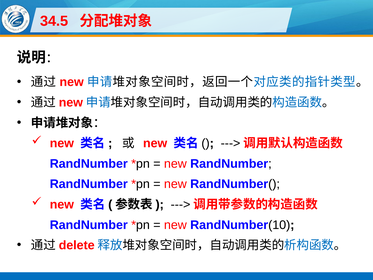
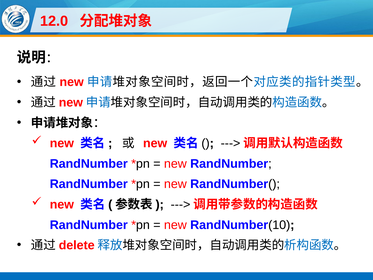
34.5: 34.5 -> 12.0
